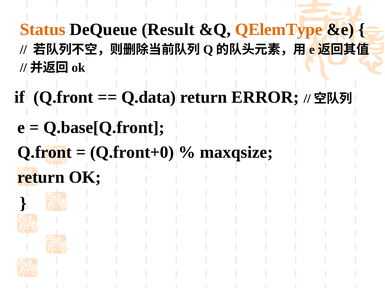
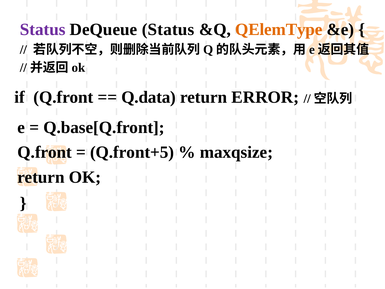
Status at (43, 29) colour: orange -> purple
DeQueue Result: Result -> Status
Q.front+0: Q.front+0 -> Q.front+5
